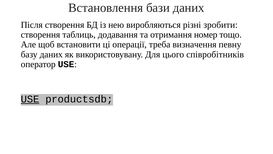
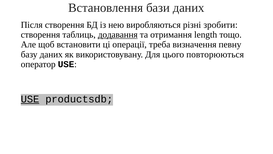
додавання underline: none -> present
номер: номер -> length
співробітників: співробітників -> повторюються
